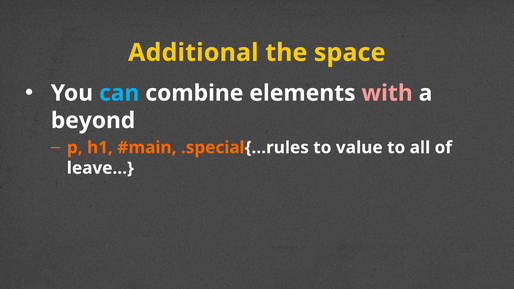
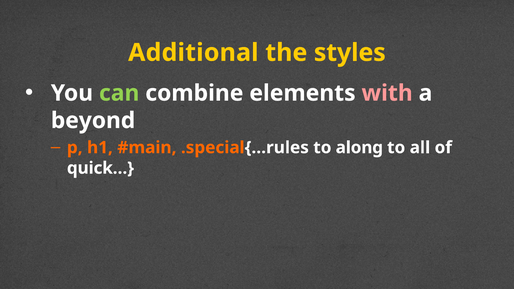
space: space -> styles
can colour: light blue -> light green
value: value -> along
leave…: leave… -> quick…
